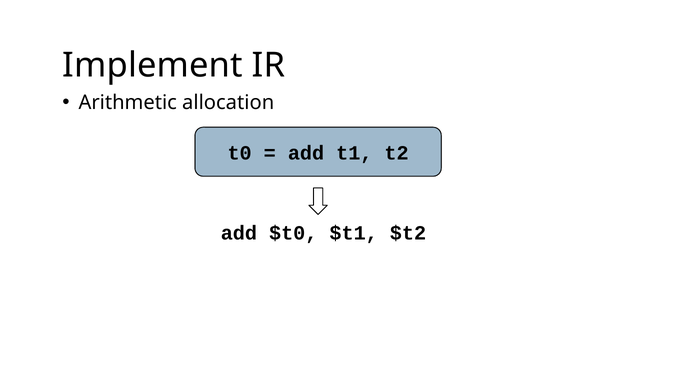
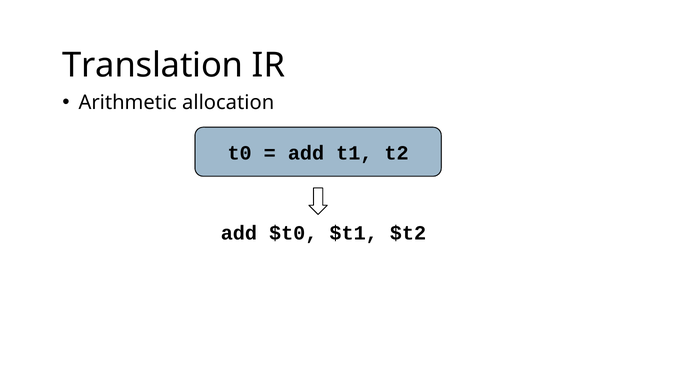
Implement: Implement -> Translation
